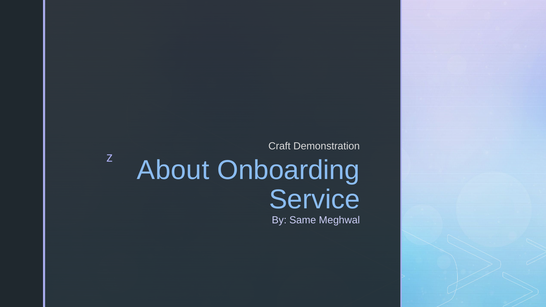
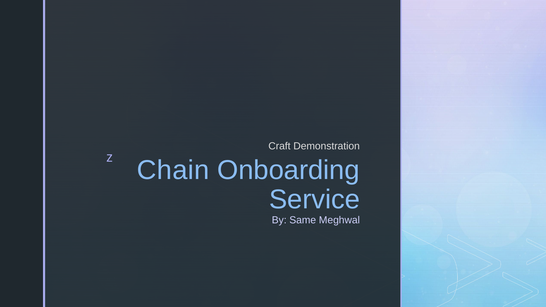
About: About -> Chain
